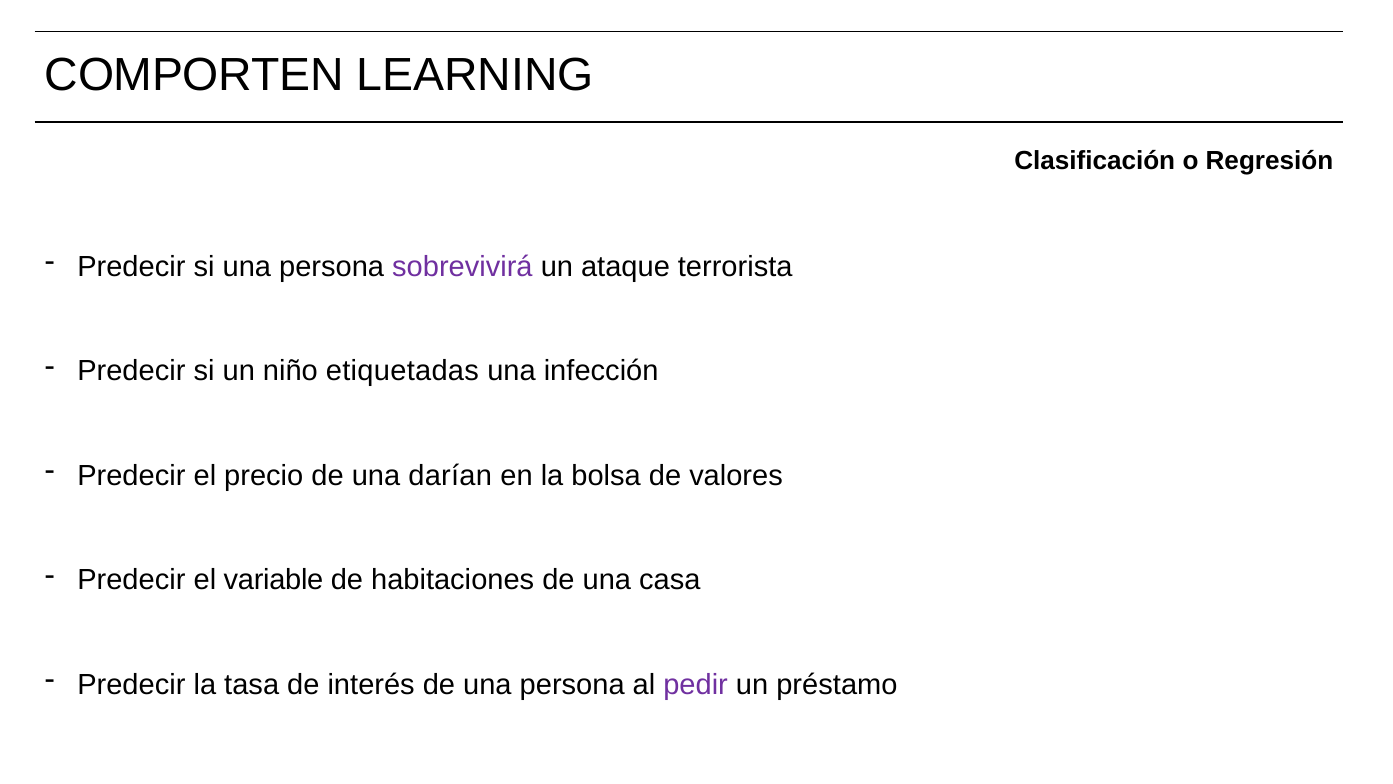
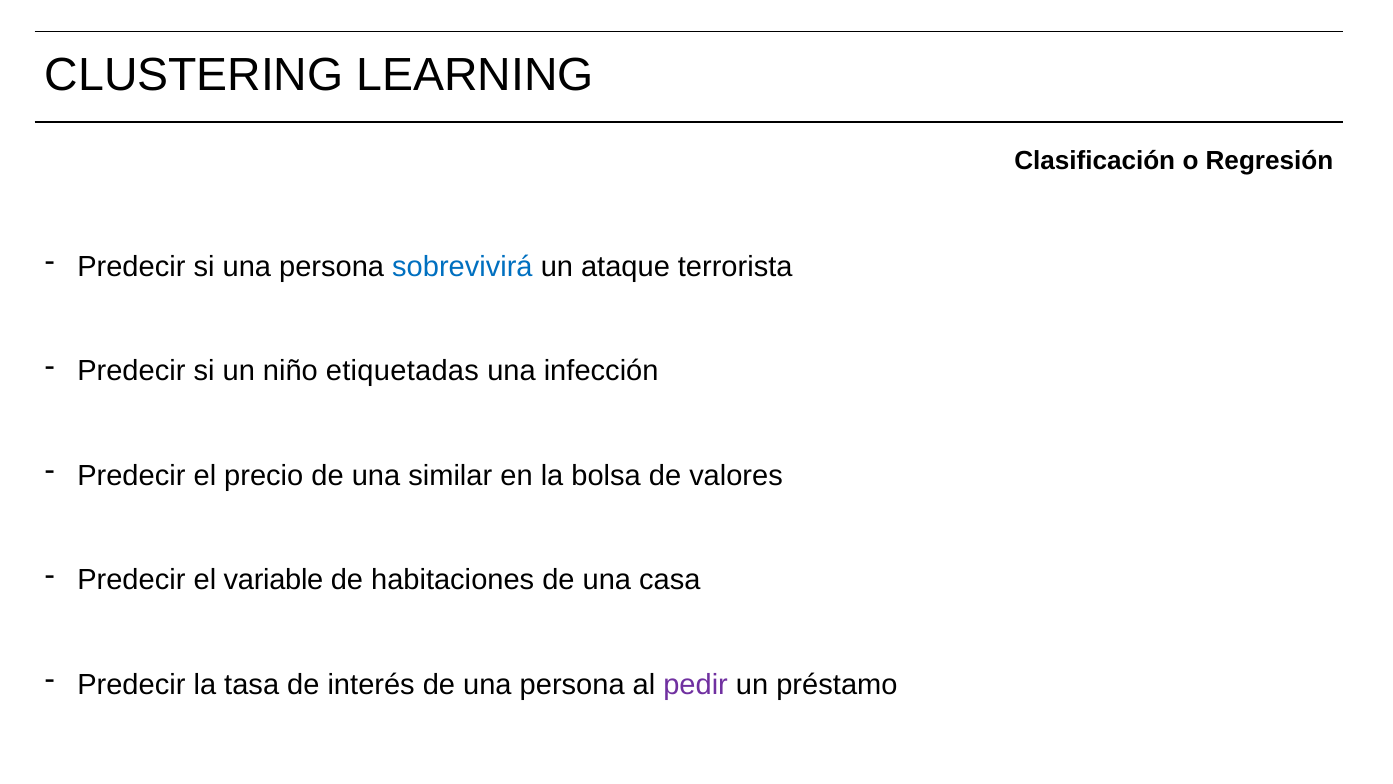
COMPORTEN: COMPORTEN -> CLUSTERING
sobrevivirá colour: purple -> blue
darían: darían -> similar
